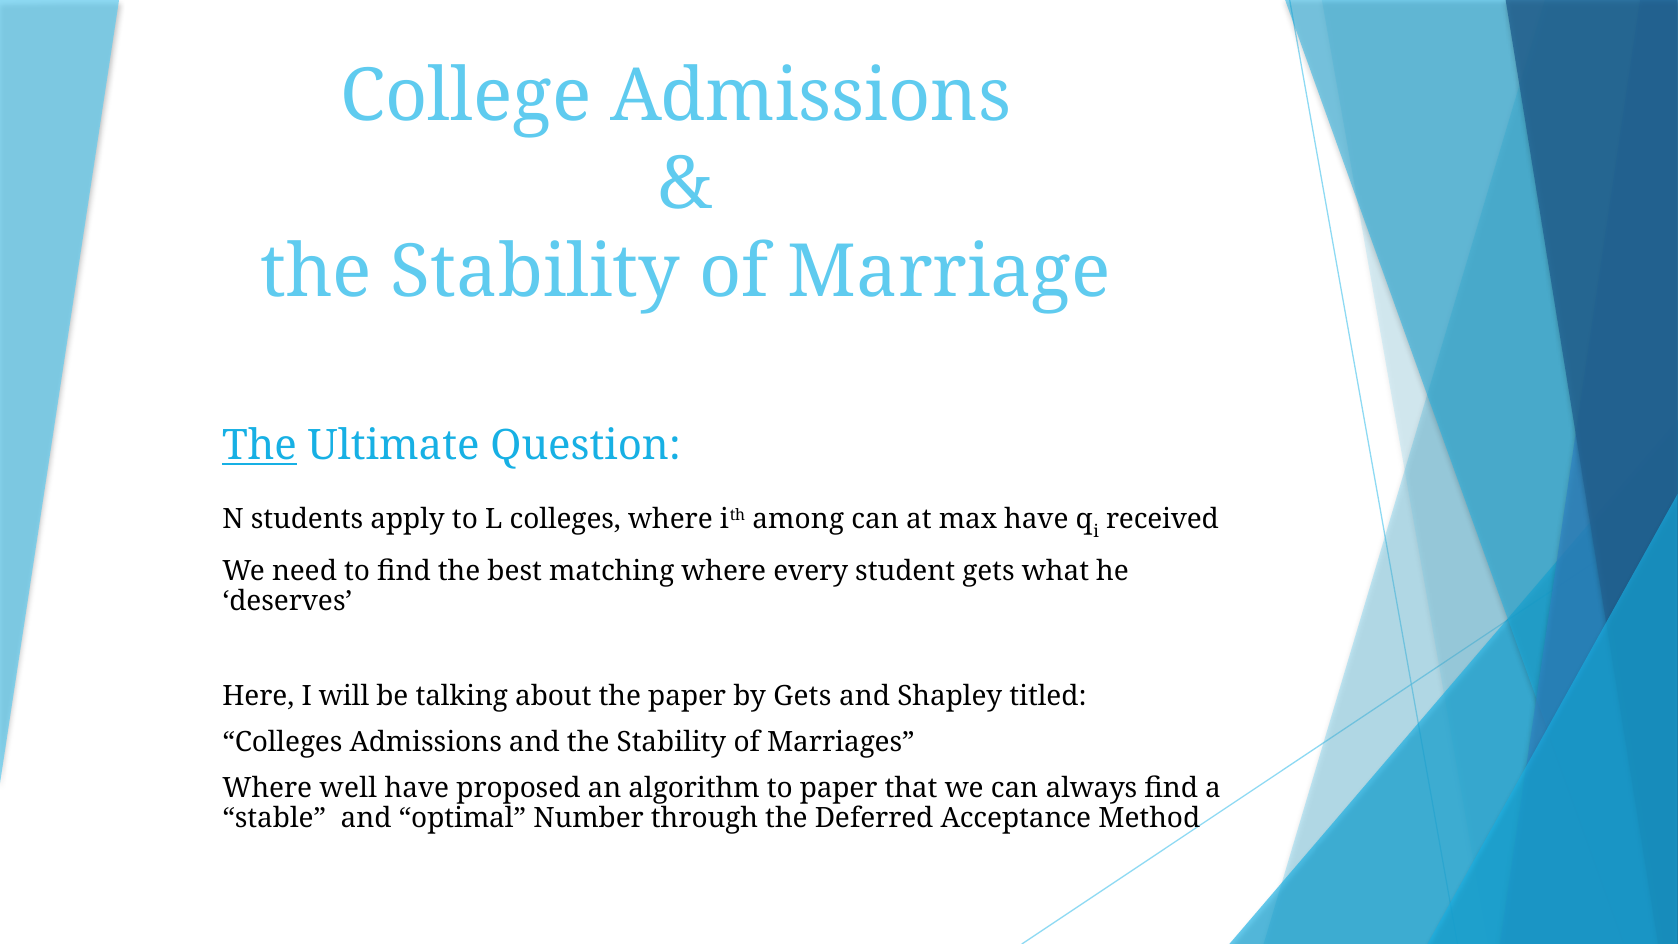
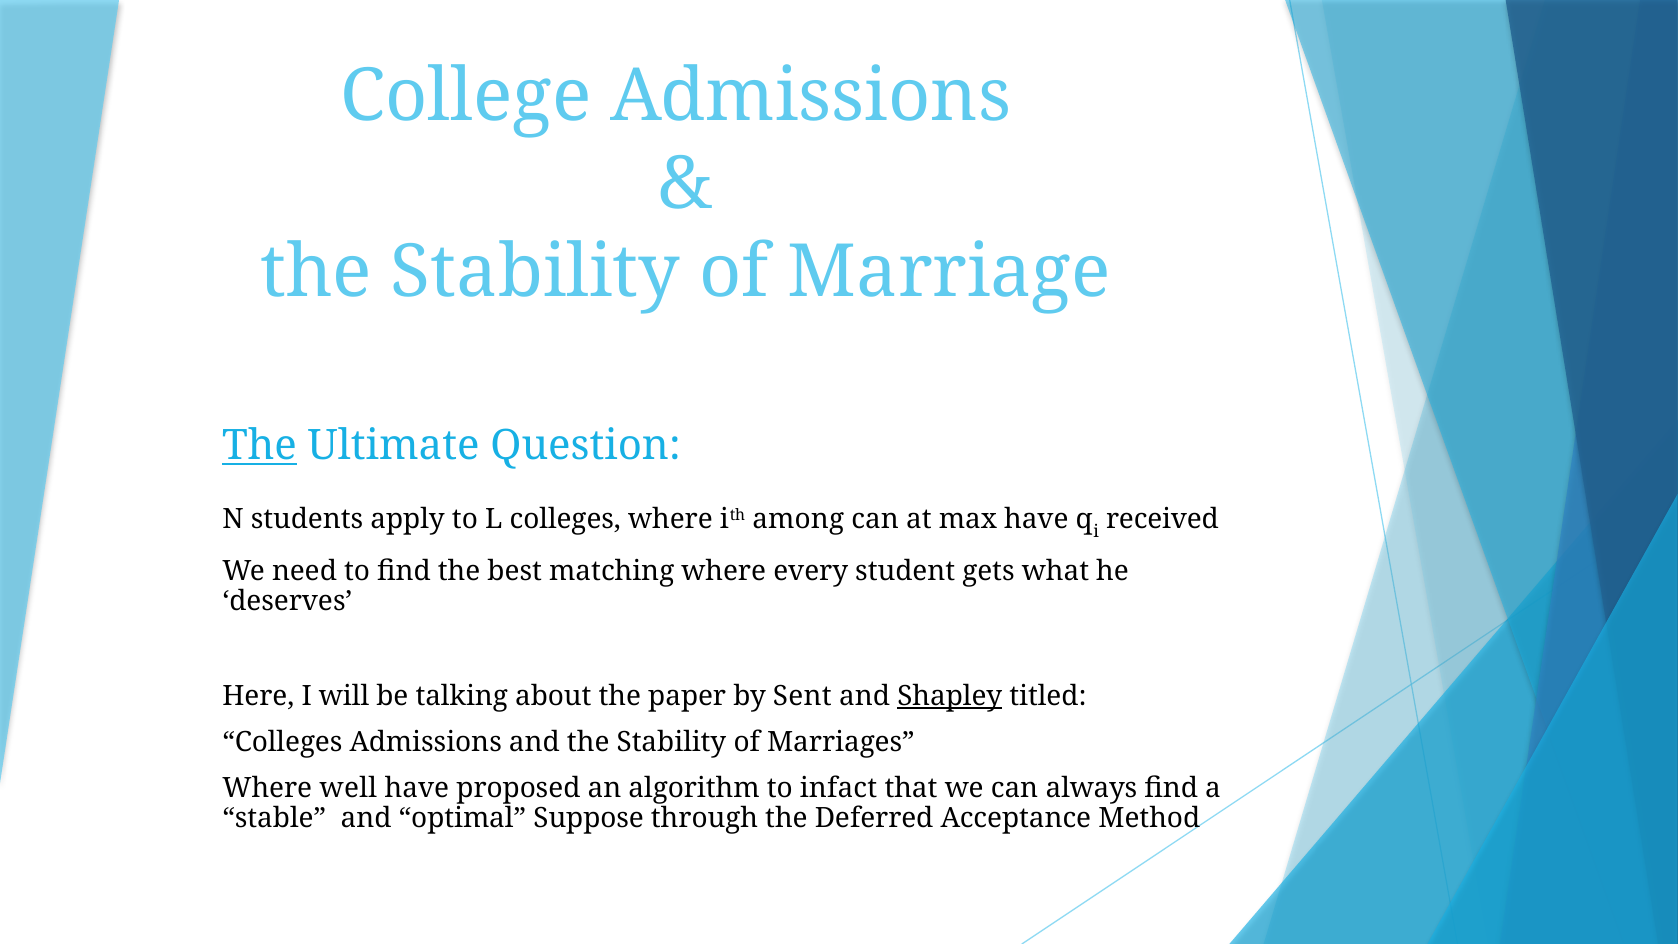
by Gets: Gets -> Sent
Shapley underline: none -> present
to paper: paper -> infact
Number: Number -> Suppose
